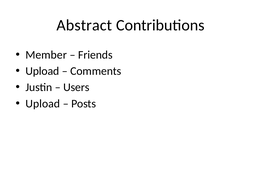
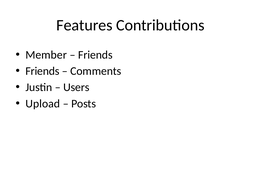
Abstract: Abstract -> Features
Upload at (42, 71): Upload -> Friends
